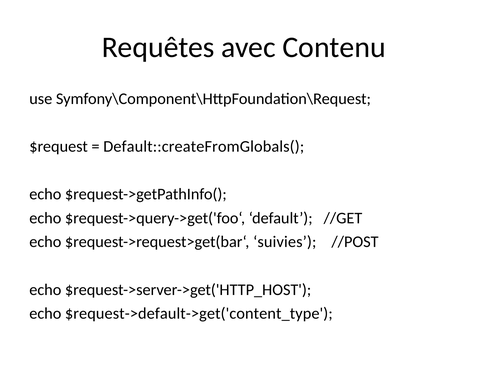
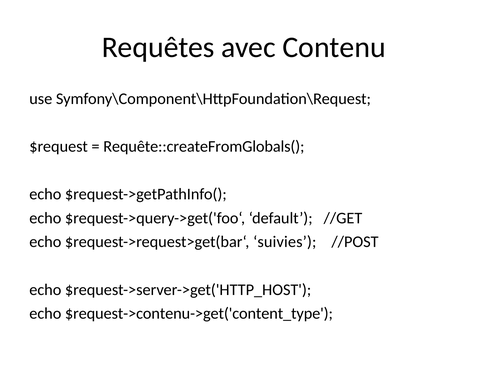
Default::createFromGlobals(: Default::createFromGlobals( -> Requête::createFromGlobals(
$request->default->get('content_type: $request->default->get('content_type -> $request->contenu->get('content_type
